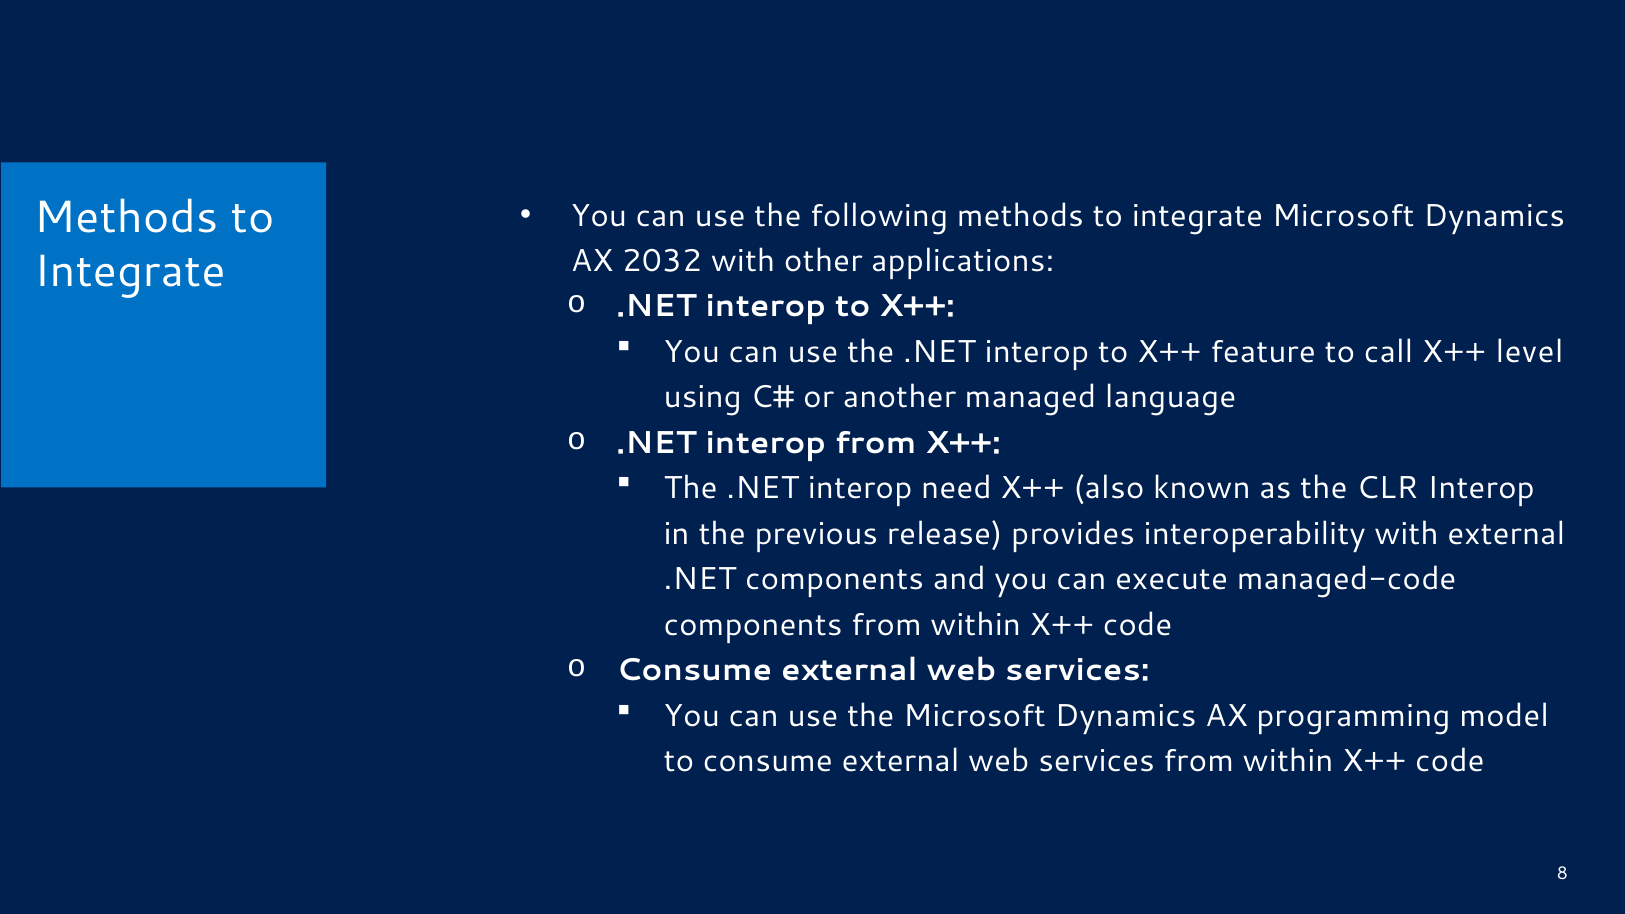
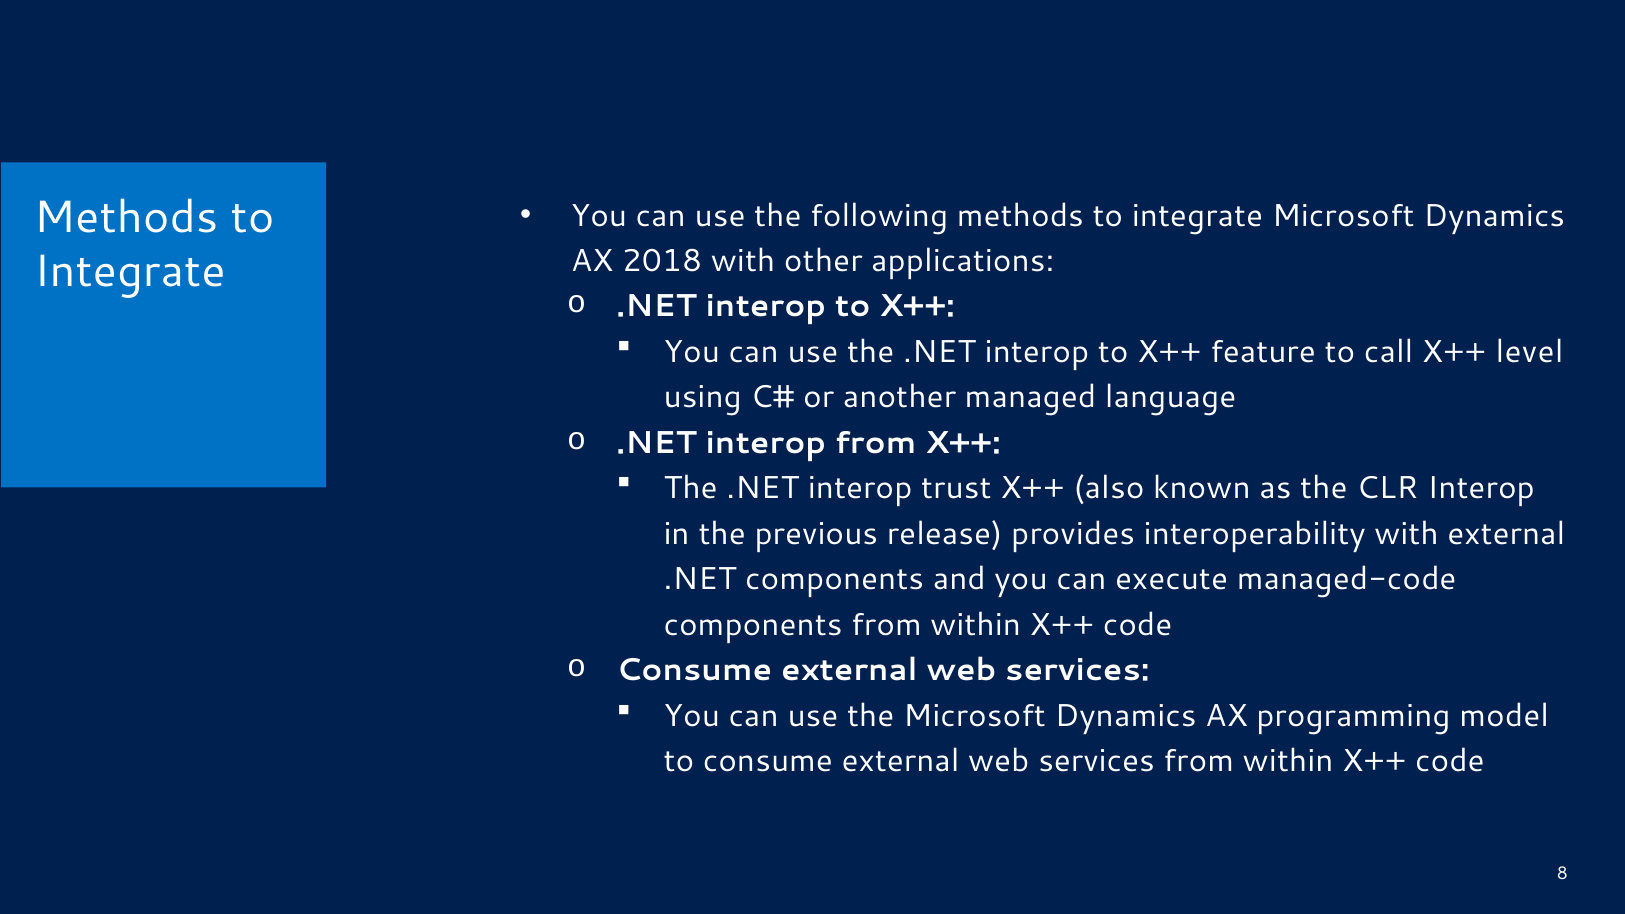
2032: 2032 -> 2018
need: need -> trust
